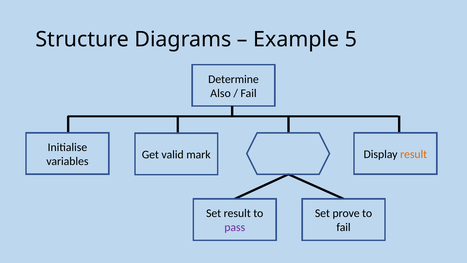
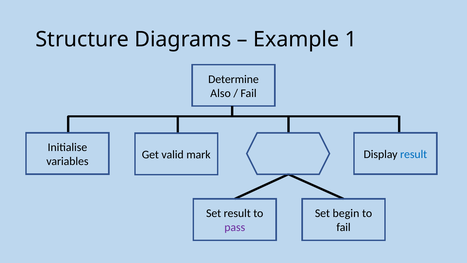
5: 5 -> 1
result at (414, 154) colour: orange -> blue
prove: prove -> begin
